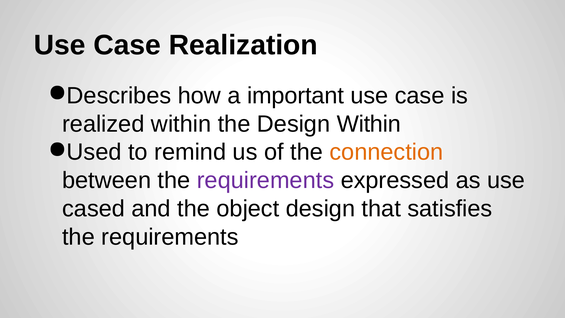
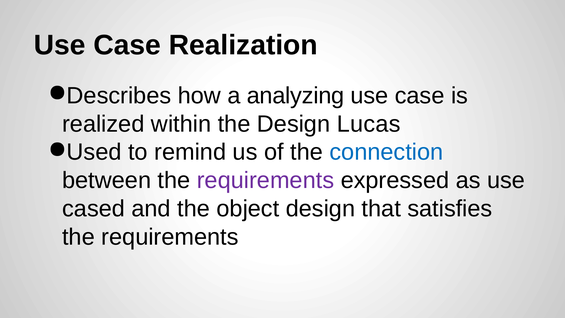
important: important -> analyzing
Design Within: Within -> Lucas
connection colour: orange -> blue
